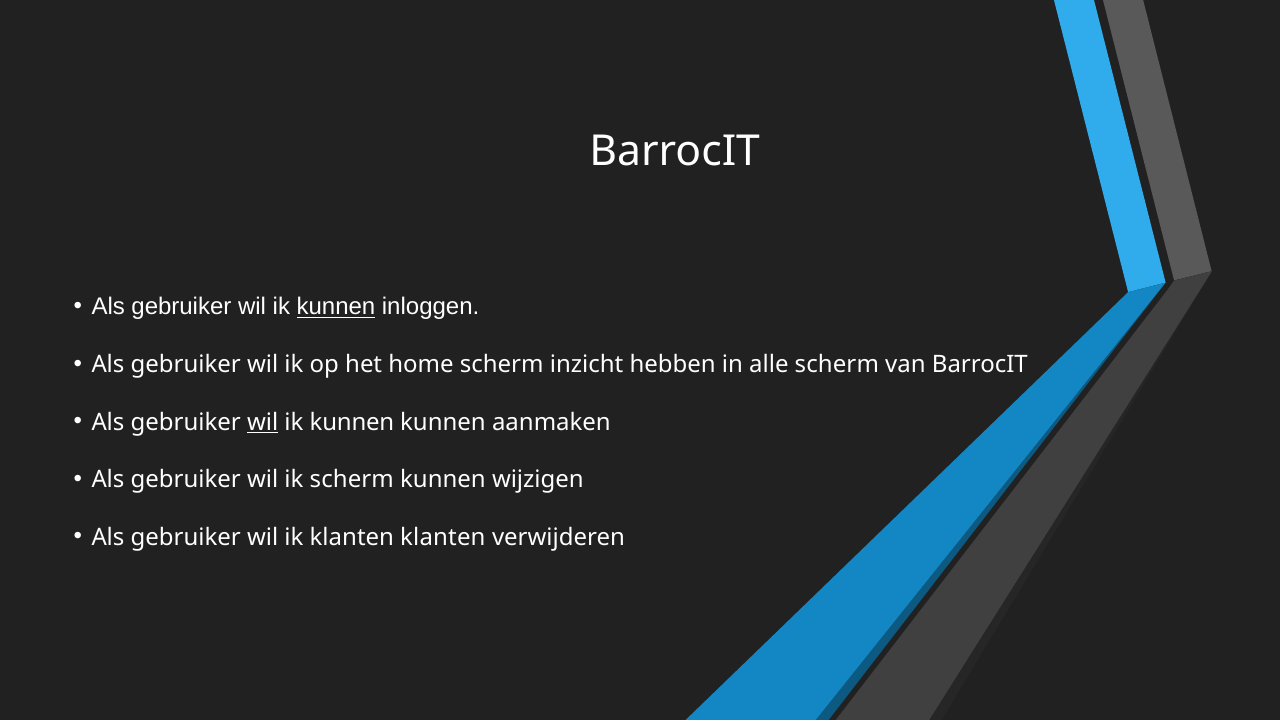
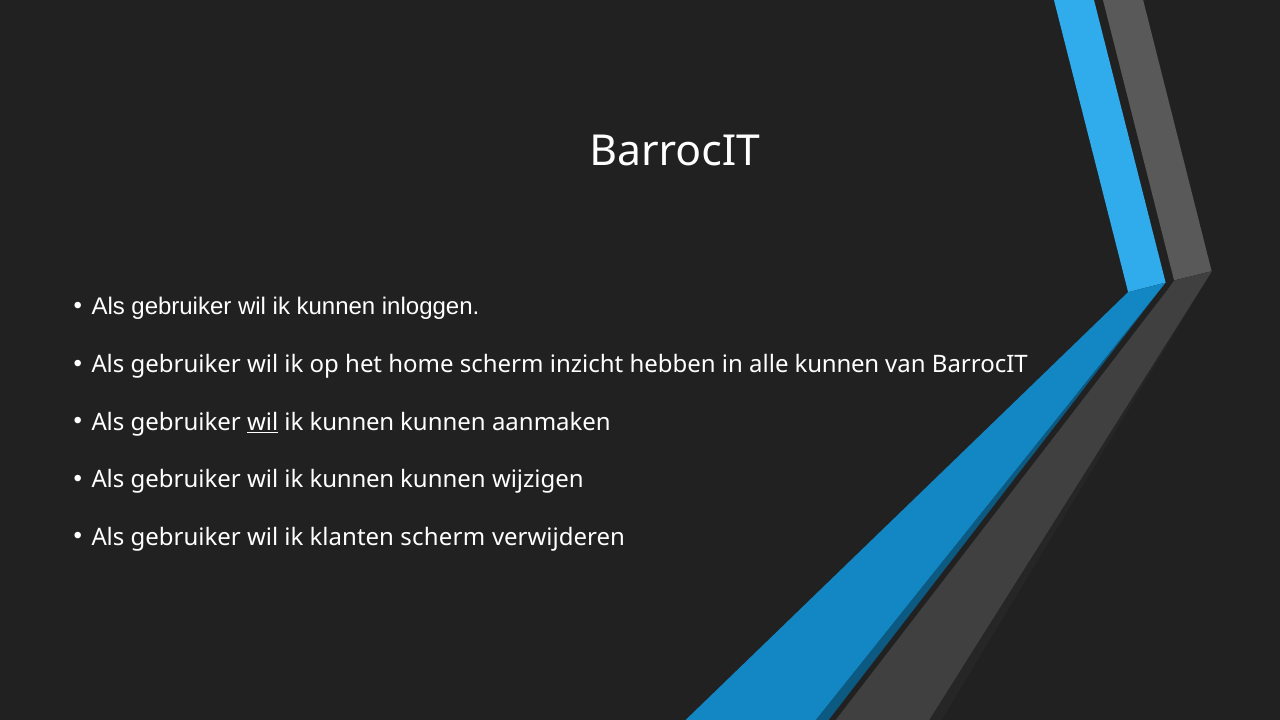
kunnen at (336, 307) underline: present -> none
alle scherm: scherm -> kunnen
scherm at (352, 480): scherm -> kunnen
klanten klanten: klanten -> scherm
